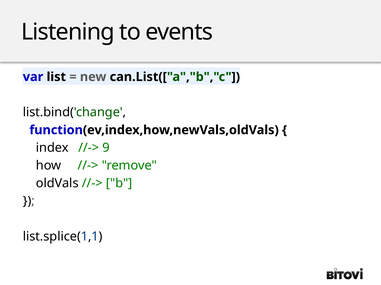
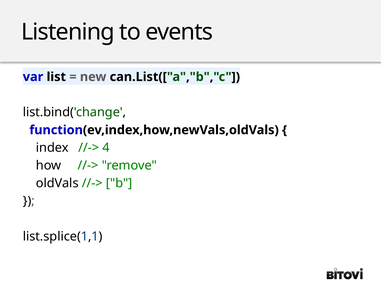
9: 9 -> 4
